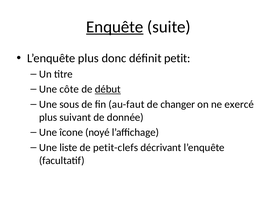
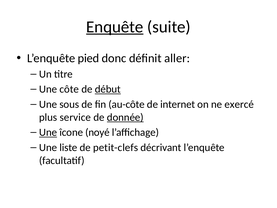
L’enquête plus: plus -> pied
petit: petit -> aller
au-faut: au-faut -> au-côte
changer: changer -> internet
suivant: suivant -> service
donnée underline: none -> present
Une at (48, 132) underline: none -> present
